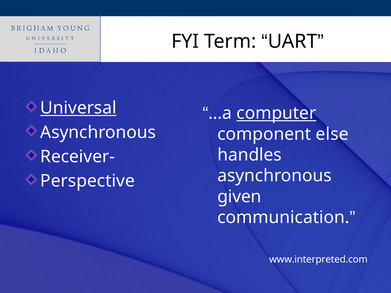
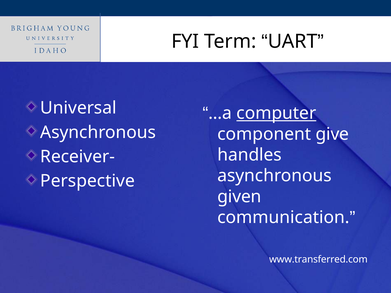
Universal underline: present -> none
else: else -> give
www.interpreted.com: www.interpreted.com -> www.transferred.com
